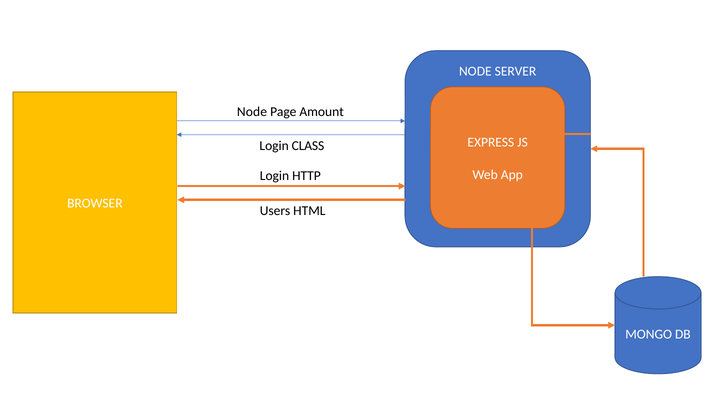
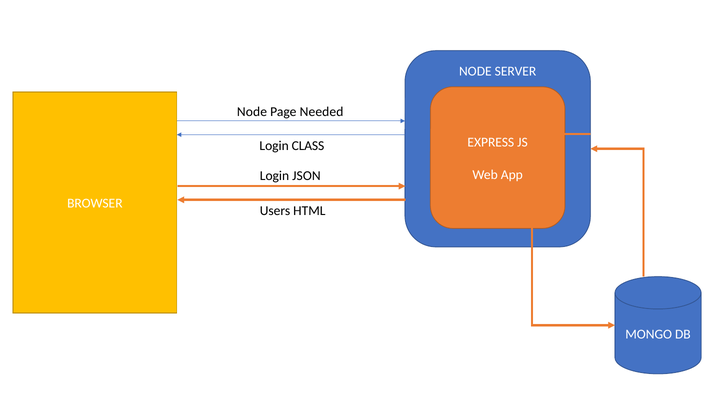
Amount: Amount -> Needed
HTTP: HTTP -> JSON
